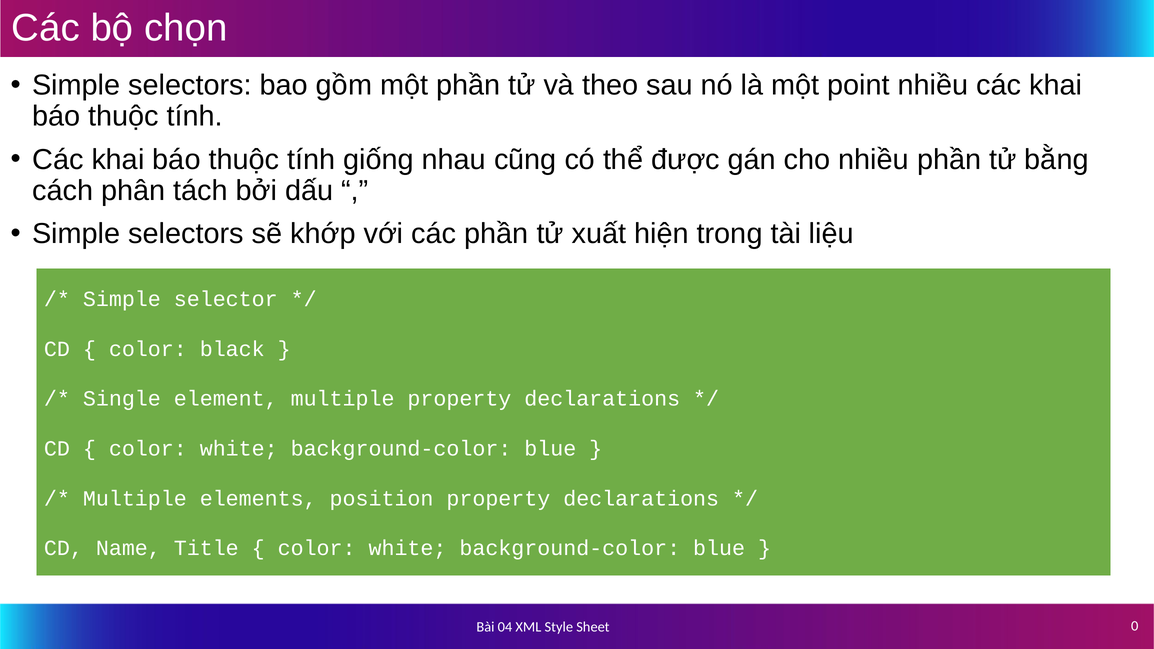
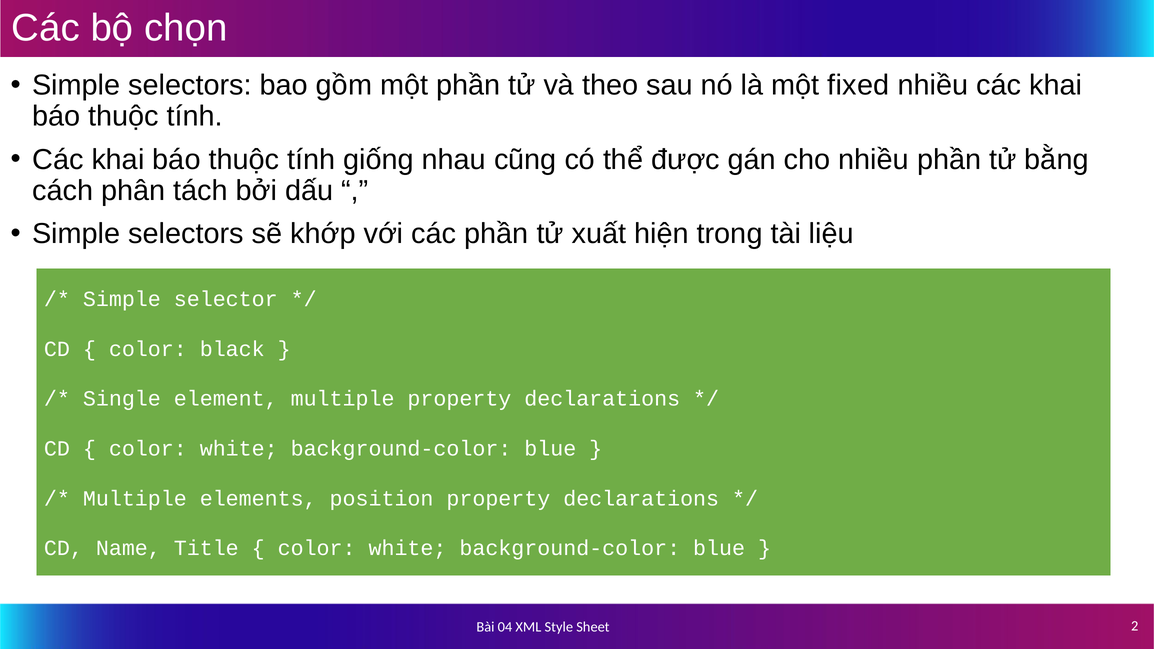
point: point -> fixed
0: 0 -> 2
